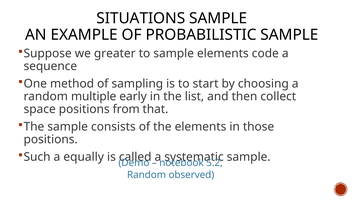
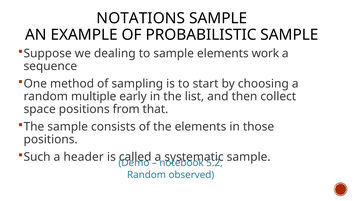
SITUATIONS: SITUATIONS -> NOTATIONS
greater: greater -> dealing
code: code -> work
equally: equally -> header
